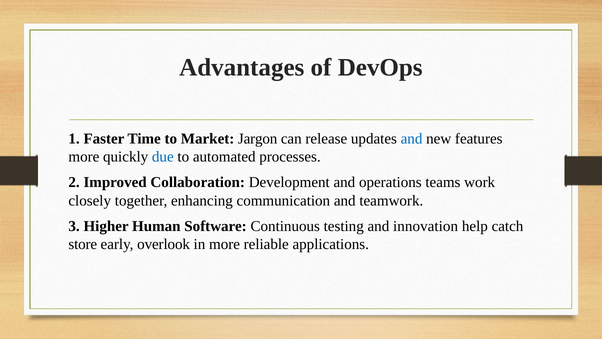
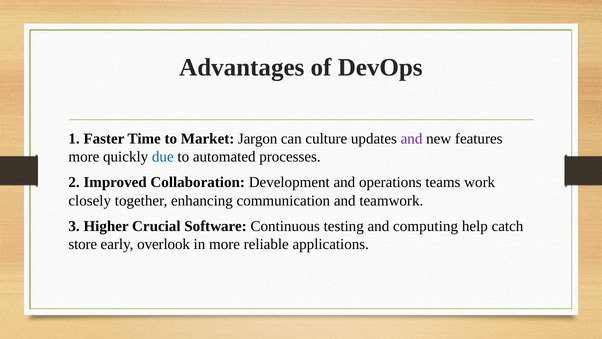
release: release -> culture
and at (412, 139) colour: blue -> purple
Human: Human -> Crucial
innovation: innovation -> computing
